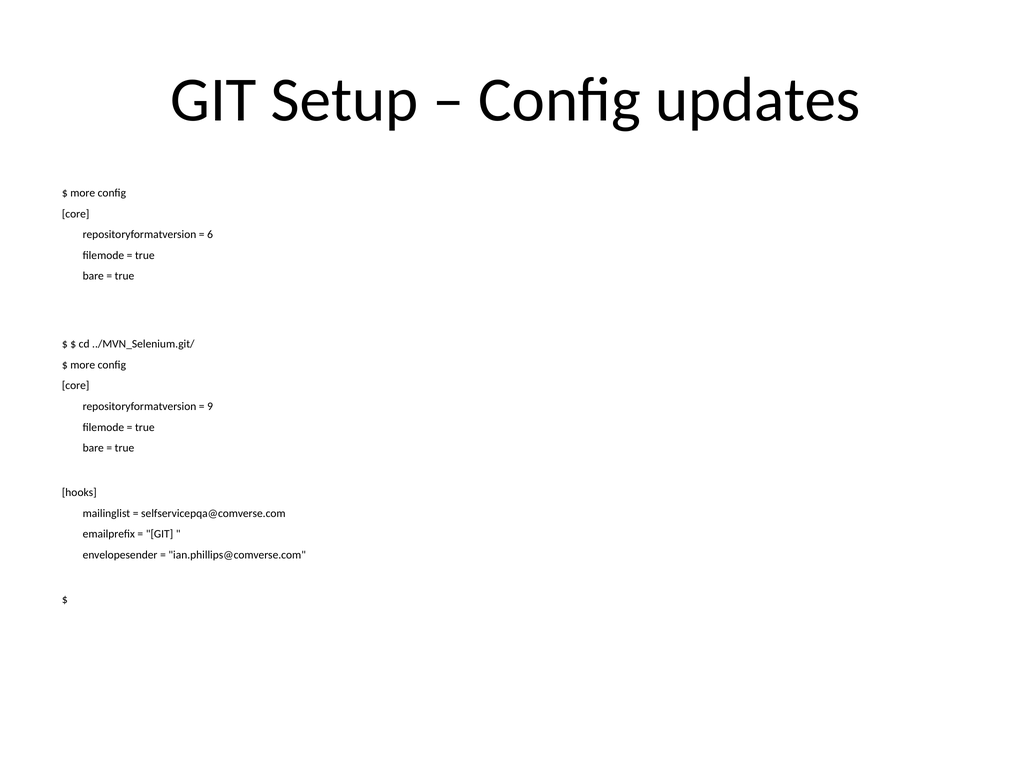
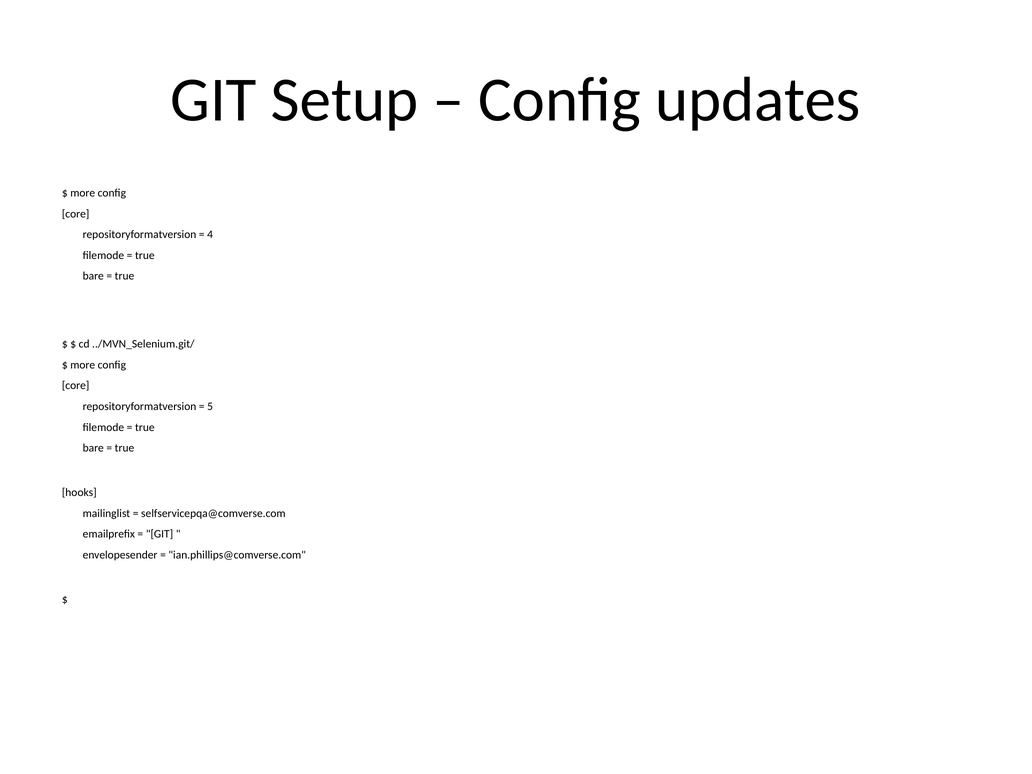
6: 6 -> 4
9: 9 -> 5
